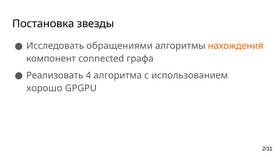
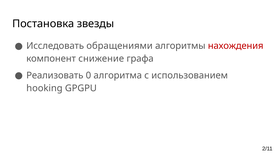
нахождения colour: orange -> red
connected: connected -> снижение
4: 4 -> 0
хорошо: хорошо -> hooking
